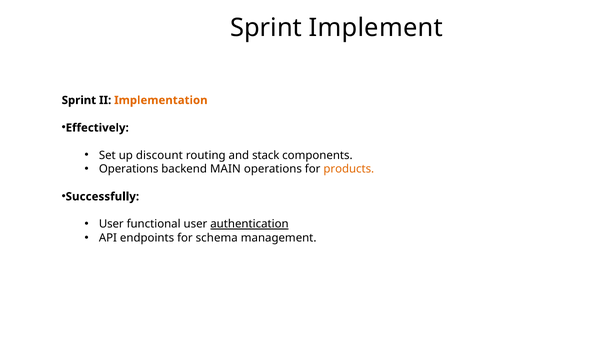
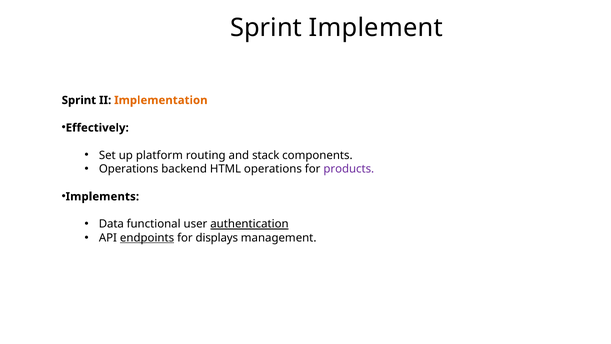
discount: discount -> platform
MAIN: MAIN -> HTML
products colour: orange -> purple
Successfully: Successfully -> Implements
User at (111, 224): User -> Data
endpoints underline: none -> present
schema: schema -> displays
